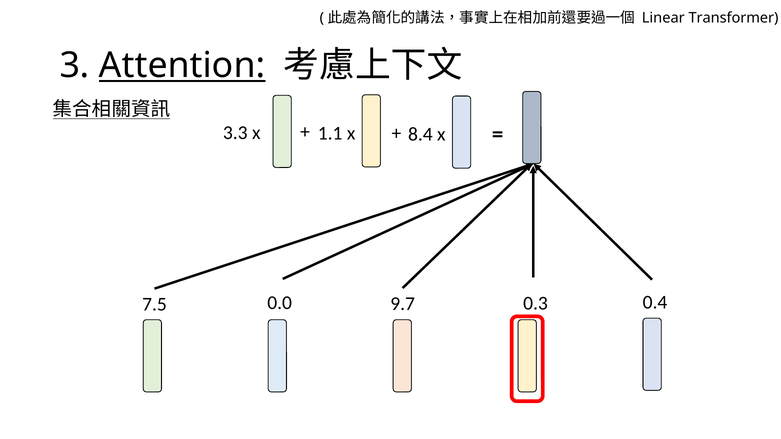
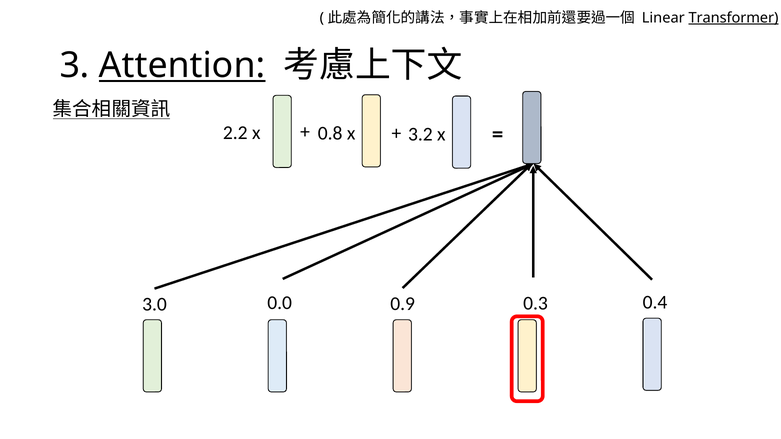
Transformer underline: none -> present
3.3: 3.3 -> 2.2
1.1: 1.1 -> 0.8
8.4: 8.4 -> 3.2
9.7: 9.7 -> 0.9
7.5: 7.5 -> 3.0
